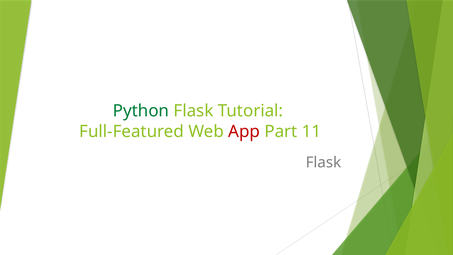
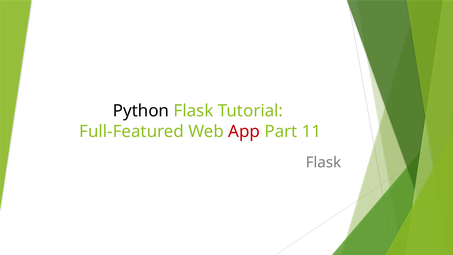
Python colour: green -> black
